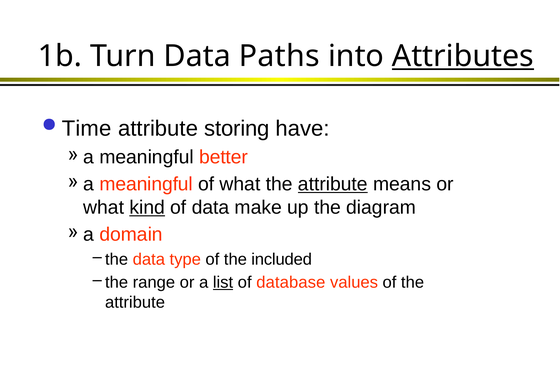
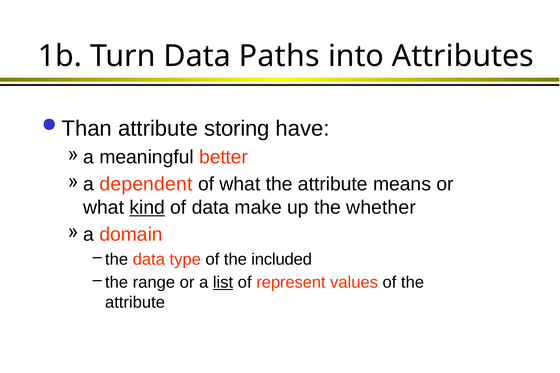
Attributes underline: present -> none
Time: Time -> Than
meaningful at (146, 184): meaningful -> dependent
attribute at (333, 184) underline: present -> none
diagram: diagram -> whether
database: database -> represent
